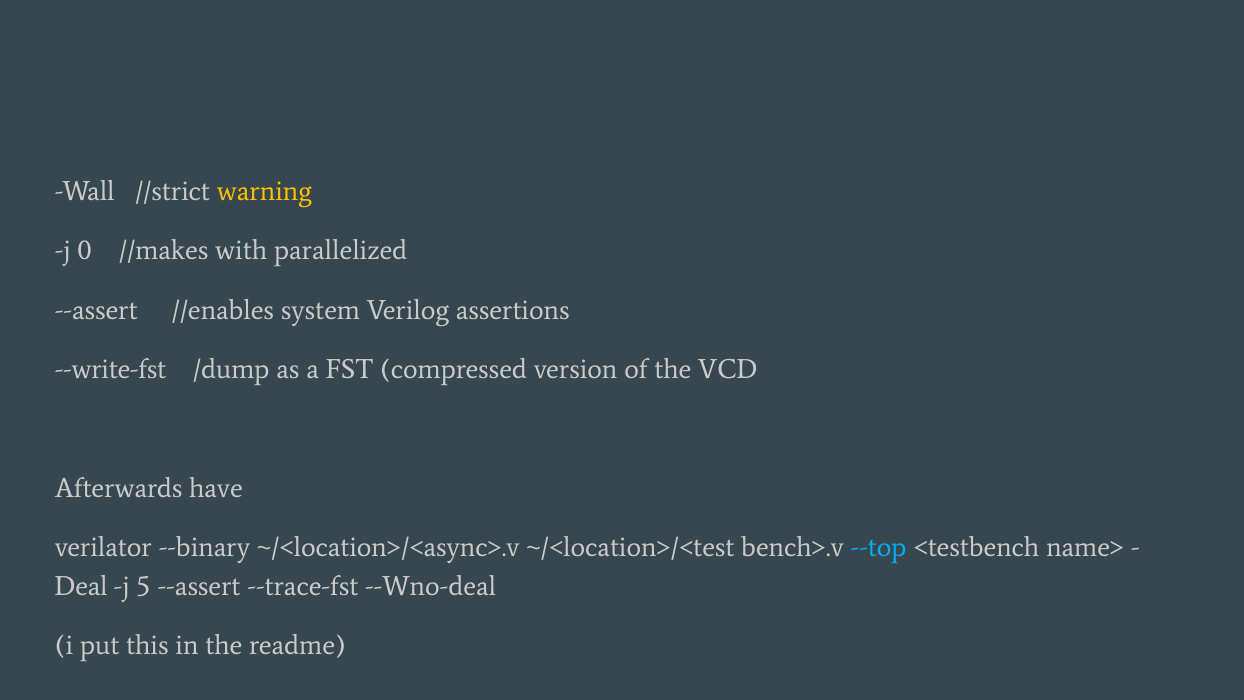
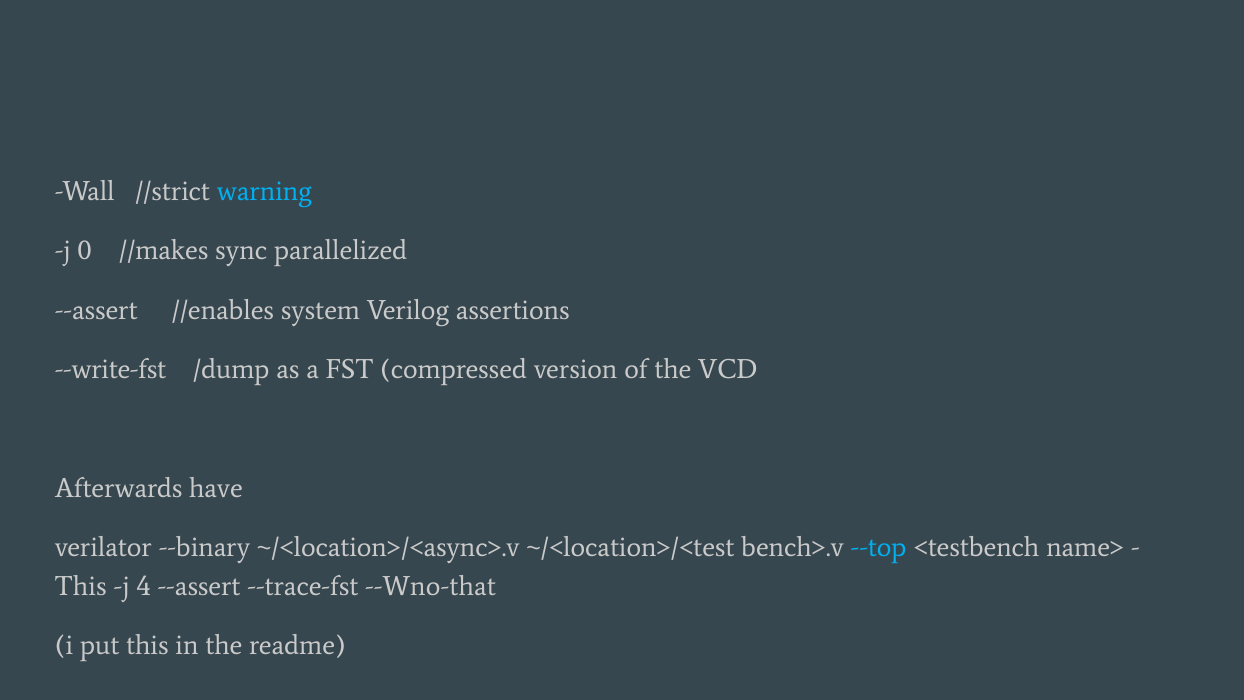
warning colour: yellow -> light blue
with: with -> sync
Deal at (81, 586): Deal -> This
5: 5 -> 4
--Wno-deal: --Wno-deal -> --Wno-that
